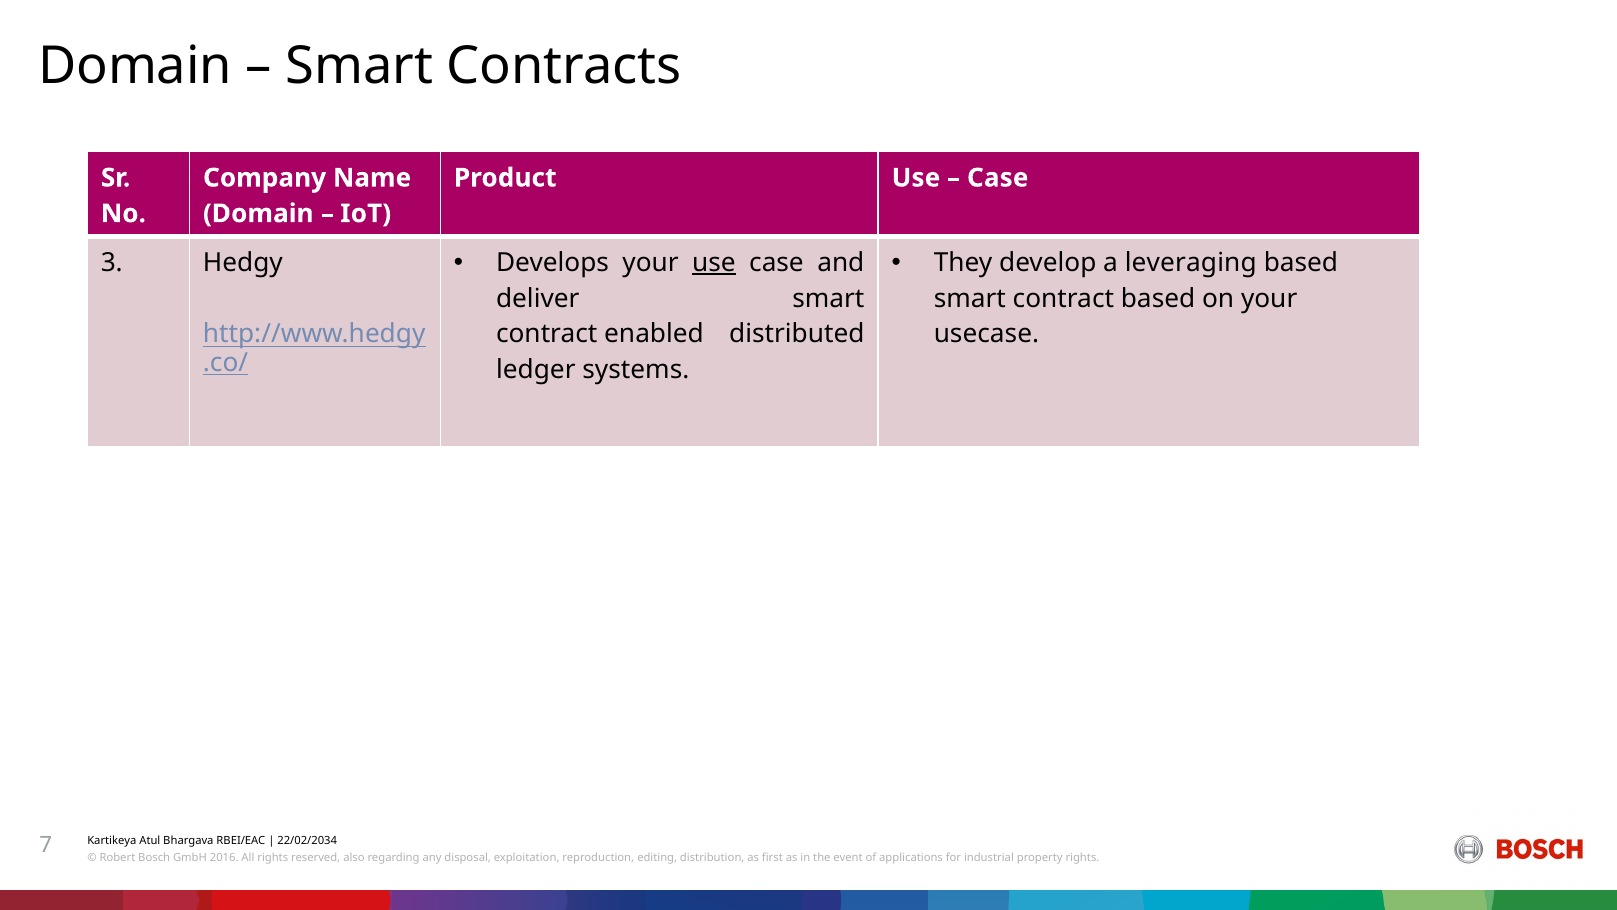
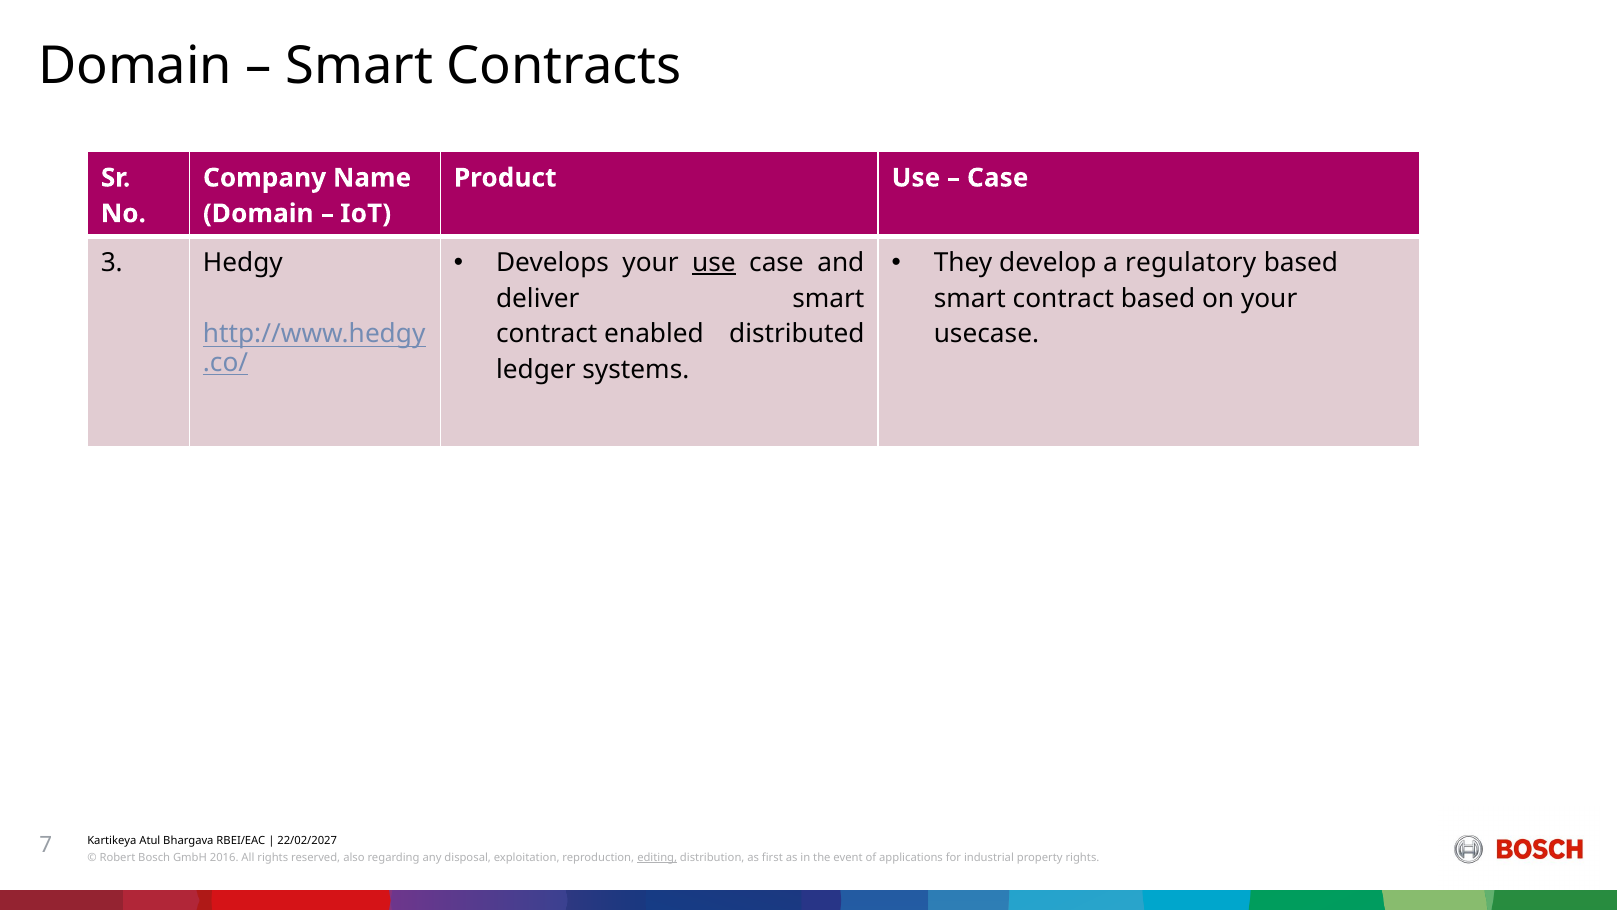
leveraging: leveraging -> regulatory
22/02/2034: 22/02/2034 -> 22/02/2027
editing underline: none -> present
